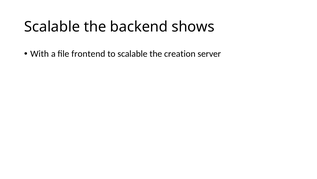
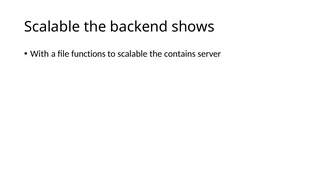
frontend: frontend -> functions
creation: creation -> contains
